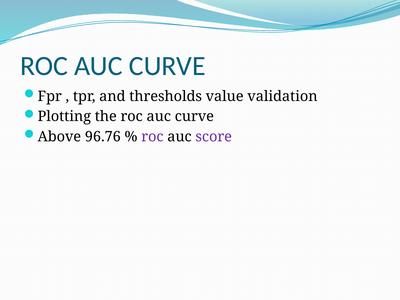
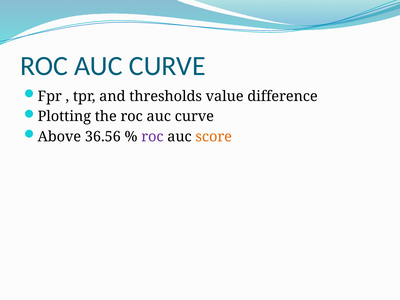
validation: validation -> difference
96.76: 96.76 -> 36.56
score colour: purple -> orange
